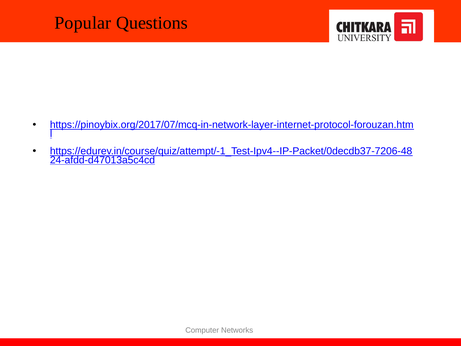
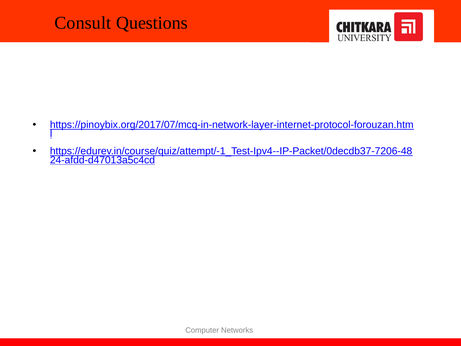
Popular: Popular -> Consult
